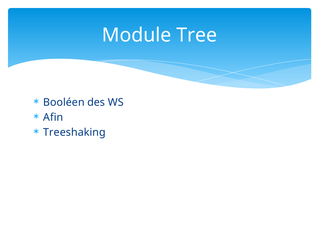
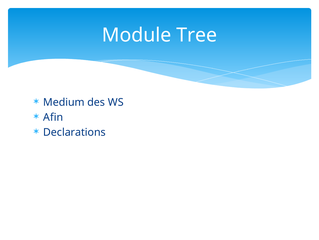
Booléen: Booléen -> Medium
Treeshaking: Treeshaking -> Declarations
